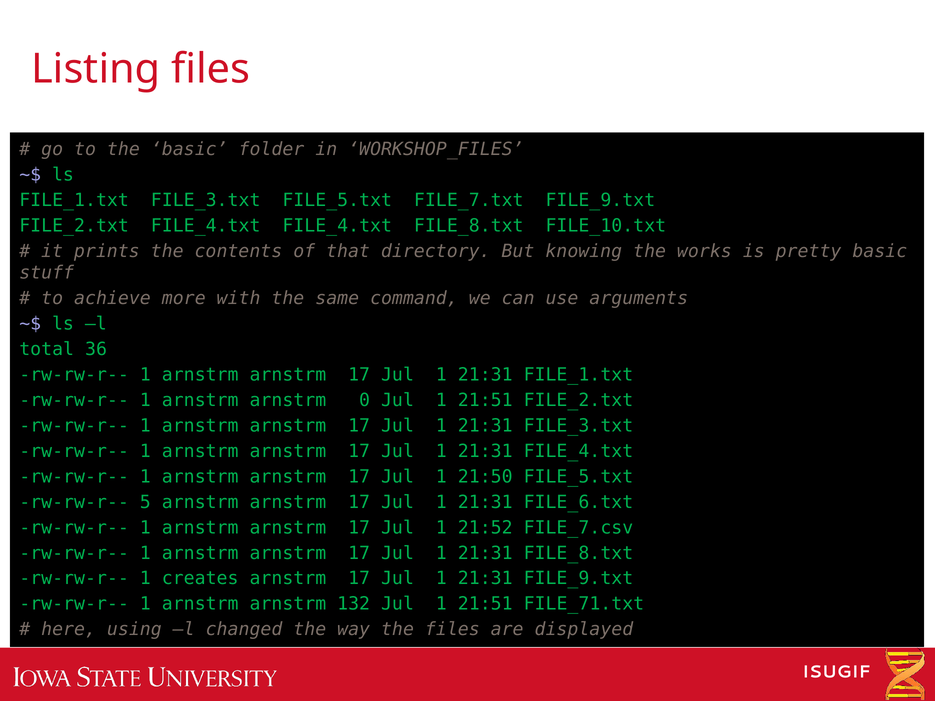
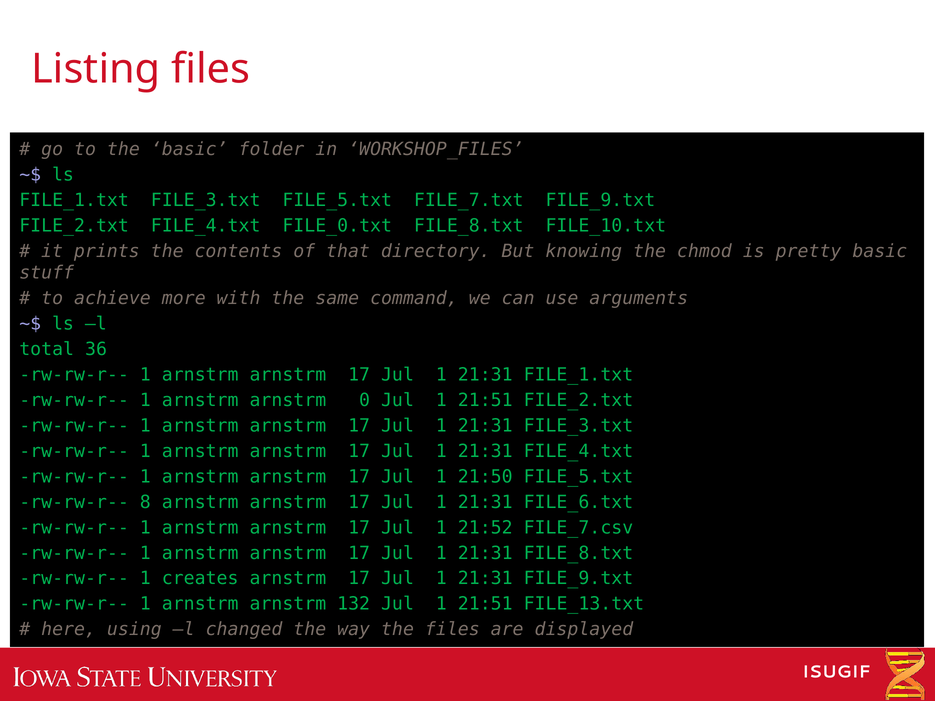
FILE_4.txt FILE_4.txt: FILE_4.txt -> FILE_0.txt
works: works -> chmod
5: 5 -> 8
FILE_71.txt: FILE_71.txt -> FILE_13.txt
